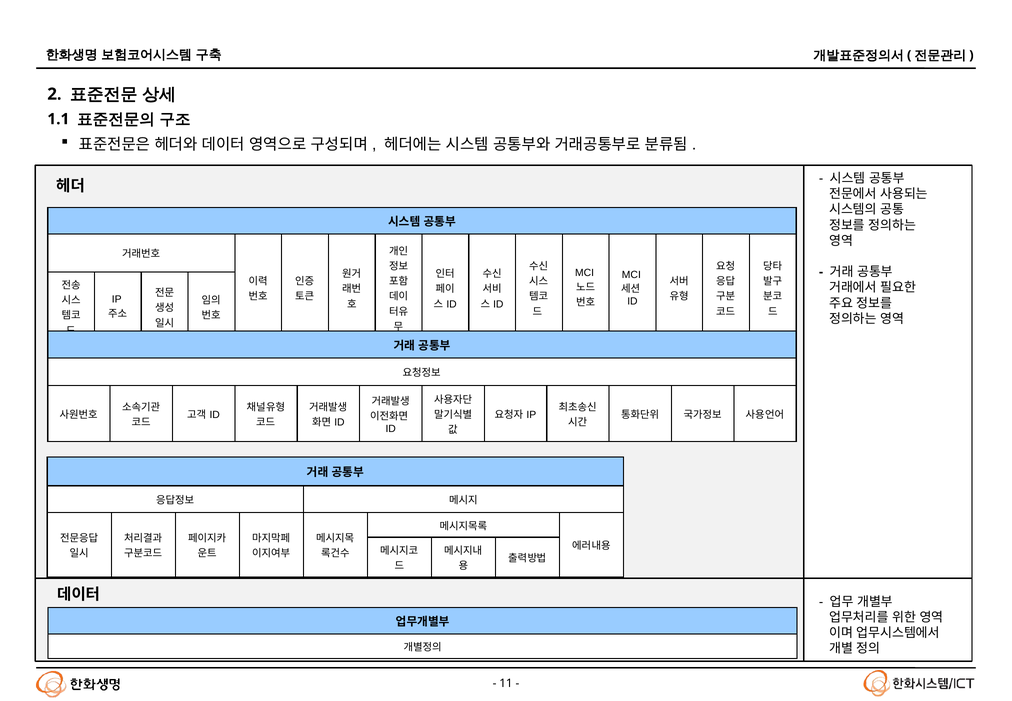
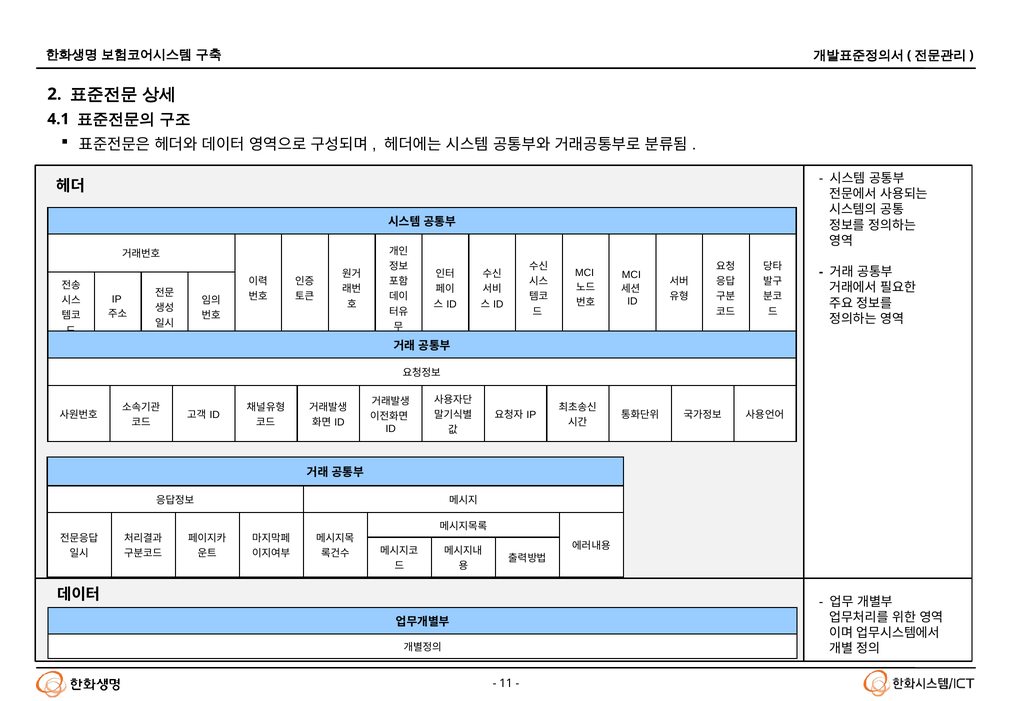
1.1: 1.1 -> 4.1
